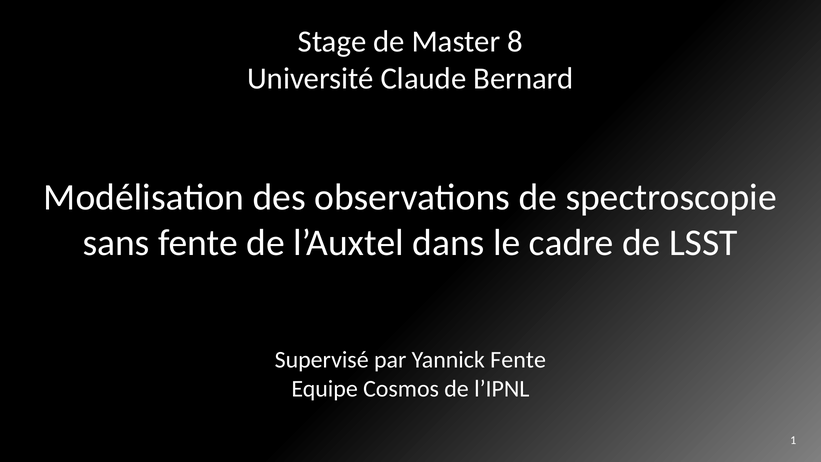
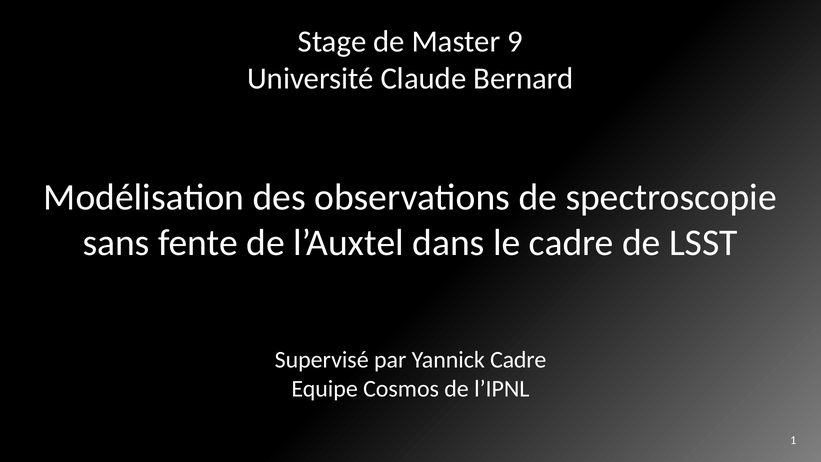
8: 8 -> 9
Yannick Fente: Fente -> Cadre
